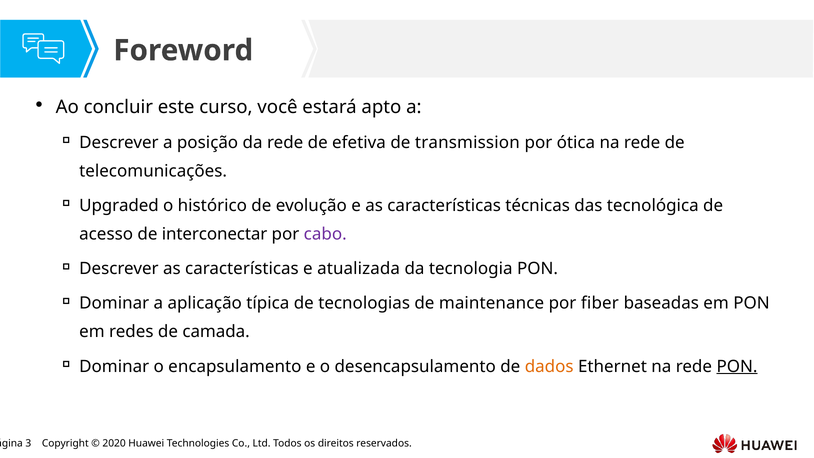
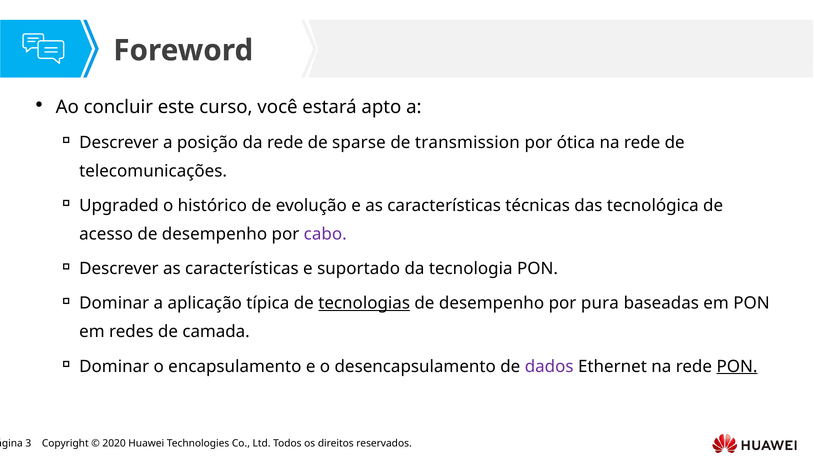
efetiva: efetiva -> sparse
acesso de interconectar: interconectar -> desempenho
atualizada: atualizada -> suportado
tecnologias underline: none -> present
maintenance at (492, 303): maintenance -> desempenho
fiber: fiber -> pura
dados colour: orange -> purple
